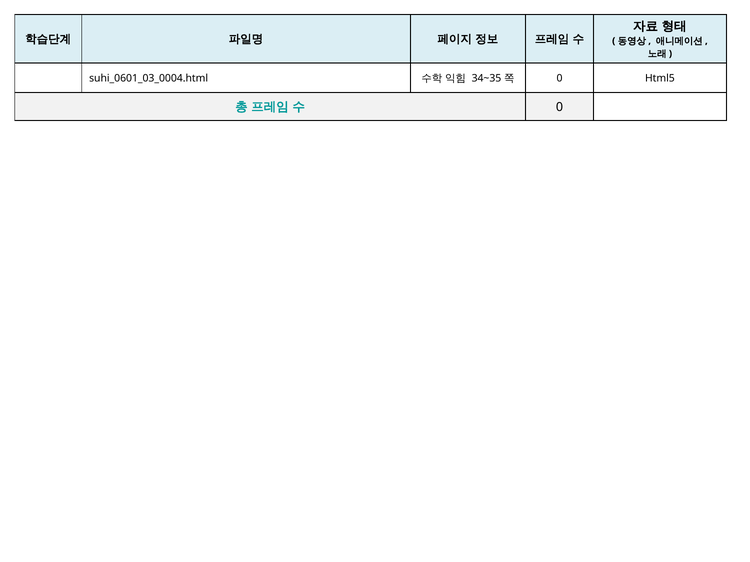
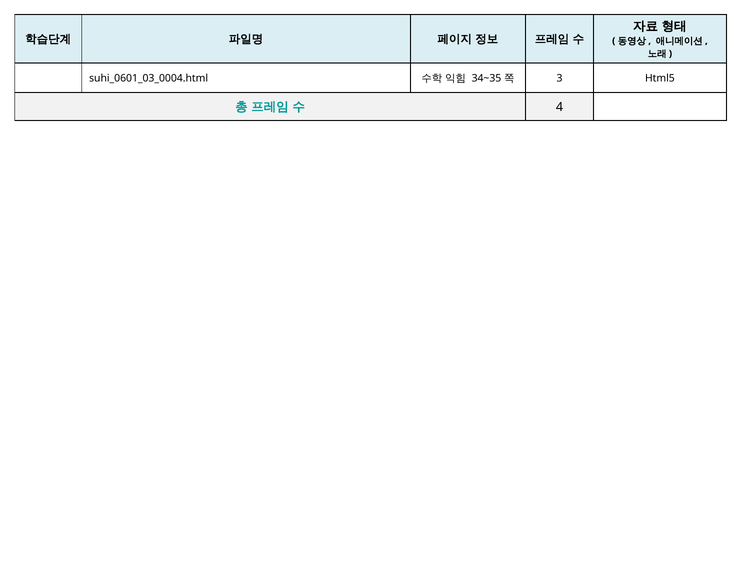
0 at (560, 79): 0 -> 3
0 at (560, 107): 0 -> 4
